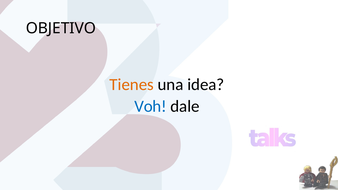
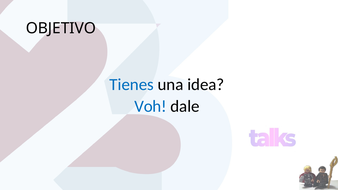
Tienes colour: orange -> blue
